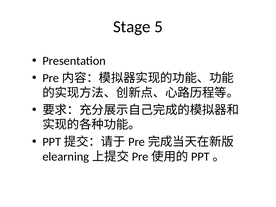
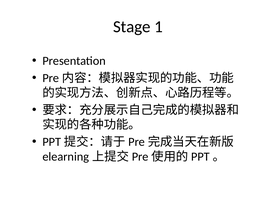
5: 5 -> 1
